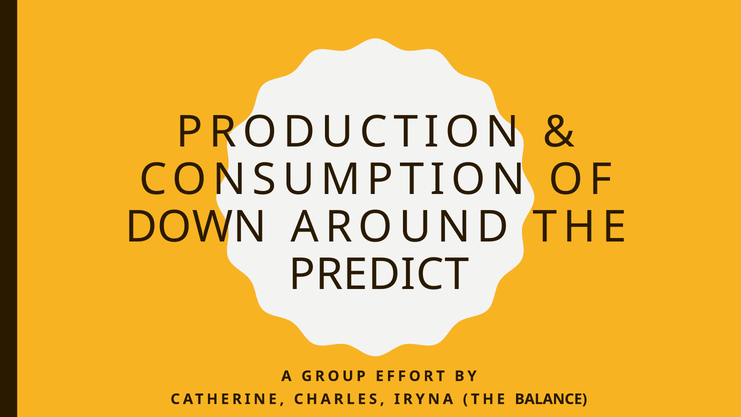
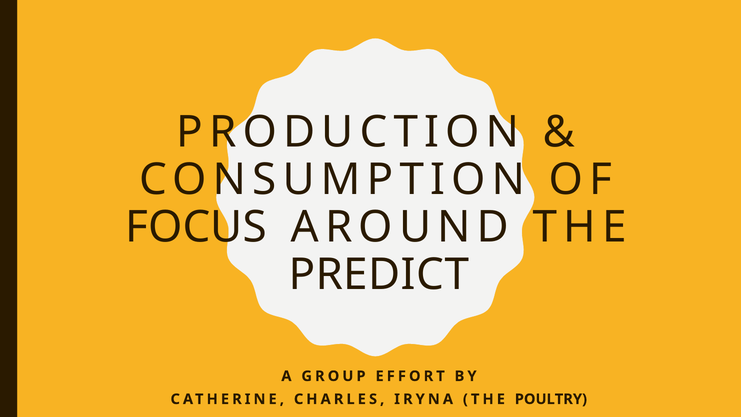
DOWN: DOWN -> FOCUS
BALANCE: BALANCE -> POULTRY
